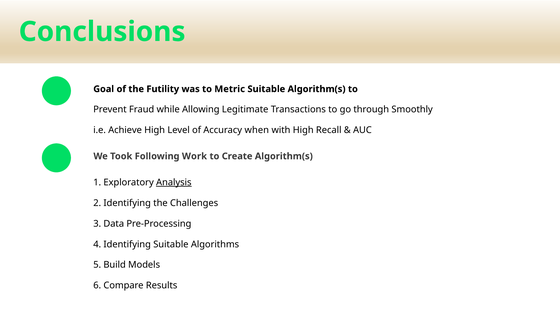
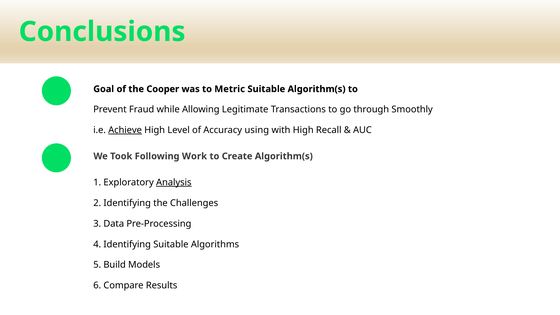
Futility: Futility -> Cooper
Achieve underline: none -> present
when: when -> using
